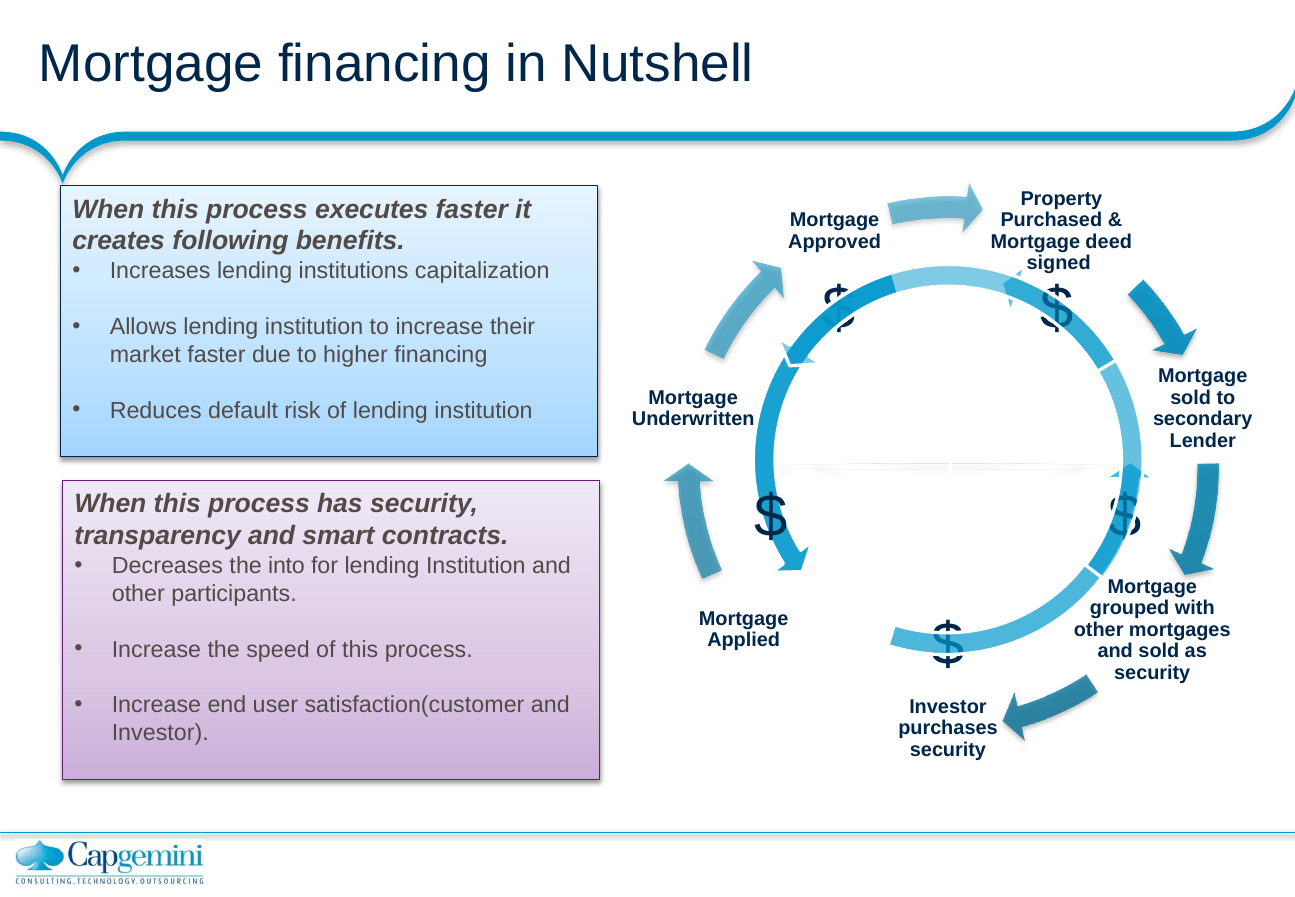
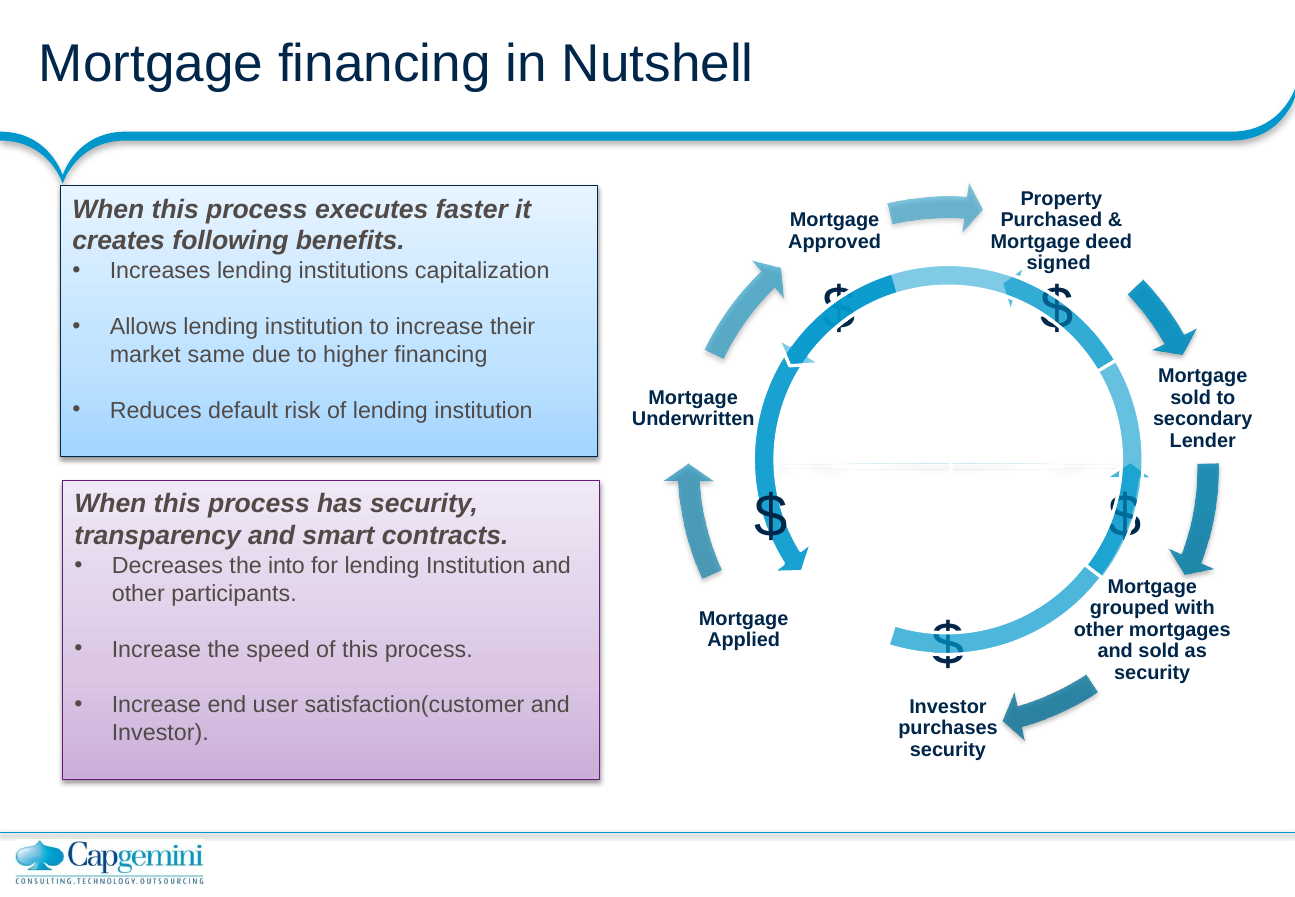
market faster: faster -> same
